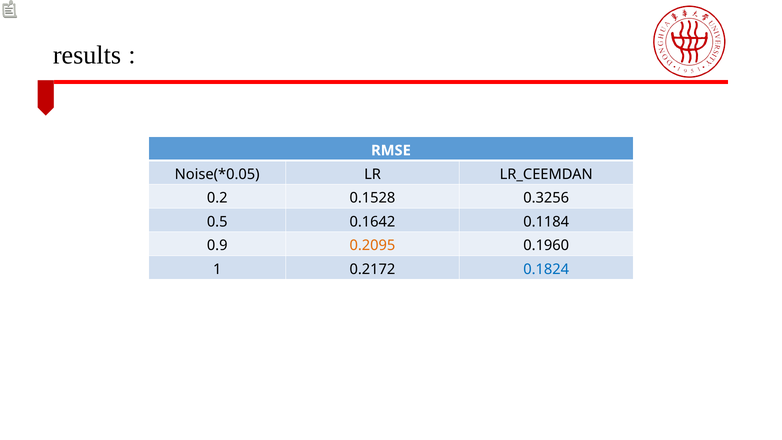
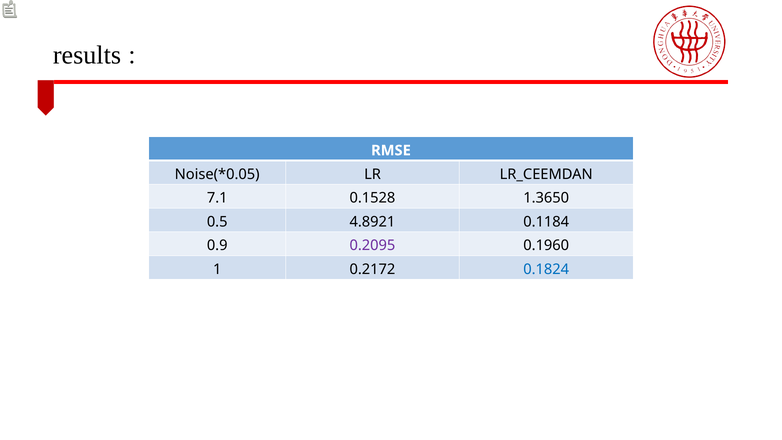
0.2: 0.2 -> 7.1
0.3256: 0.3256 -> 1.3650
0.1642: 0.1642 -> 4.8921
0.2095 colour: orange -> purple
